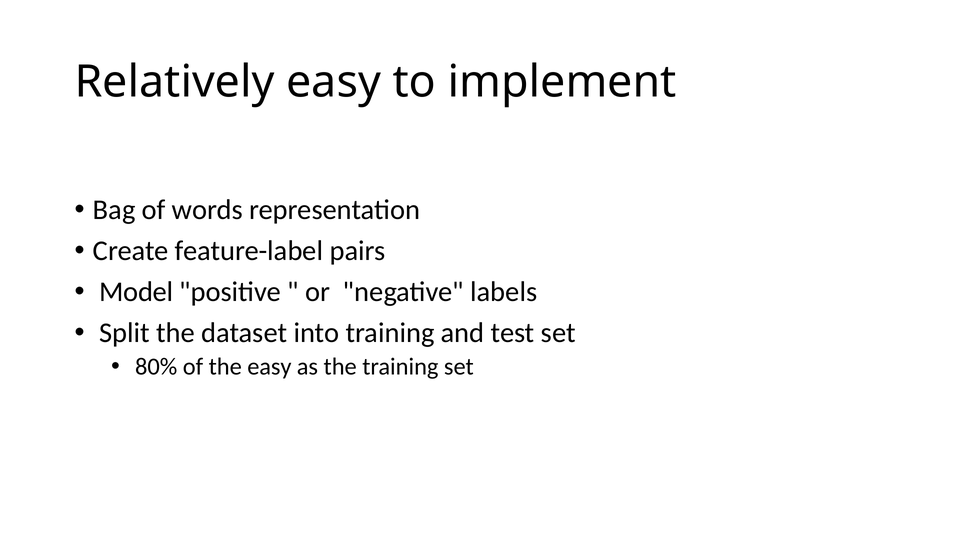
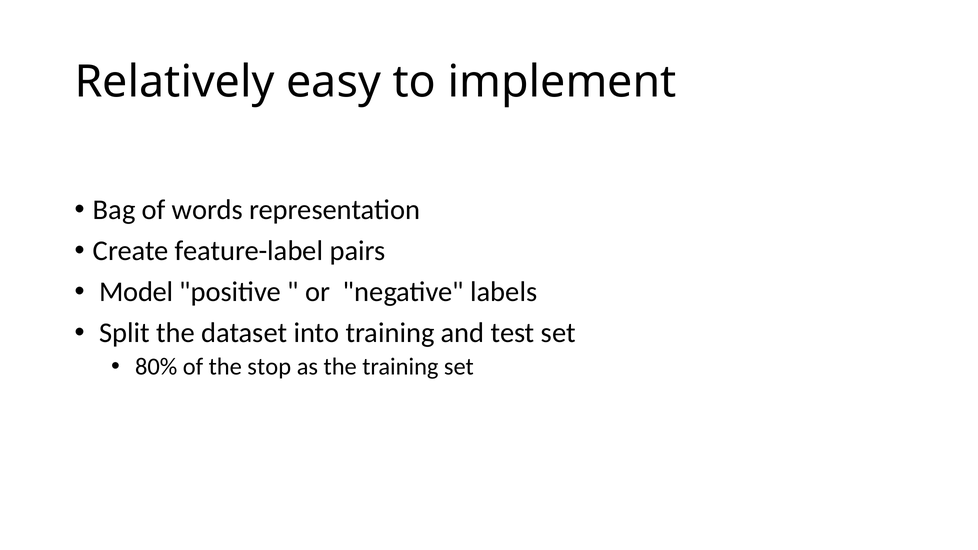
the easy: easy -> stop
